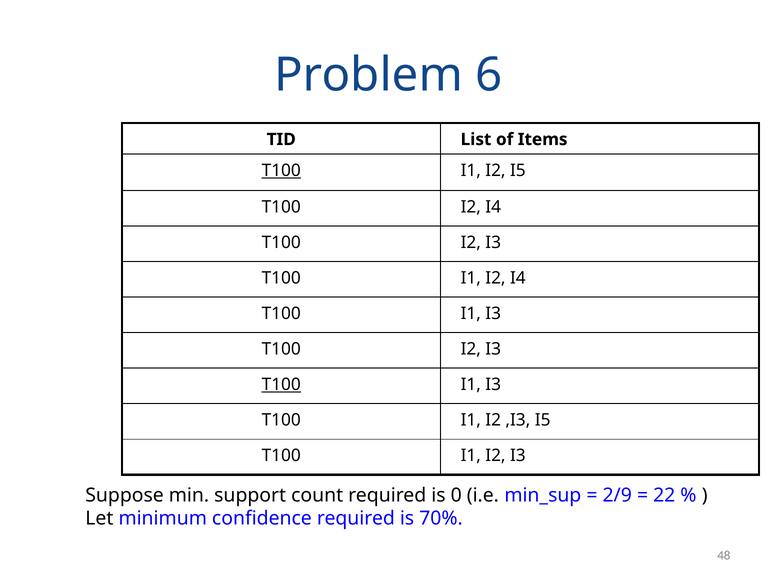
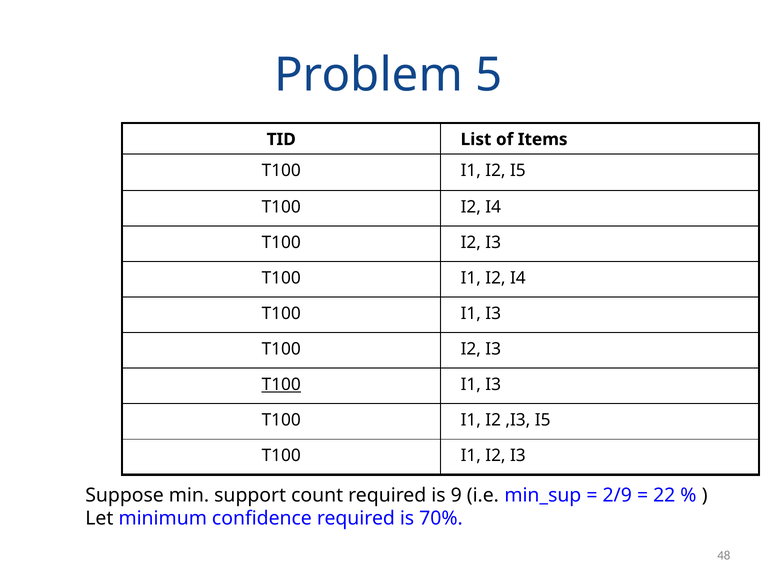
6: 6 -> 5
T100 at (281, 171) underline: present -> none
0: 0 -> 9
